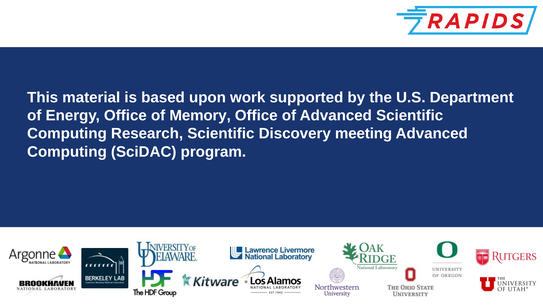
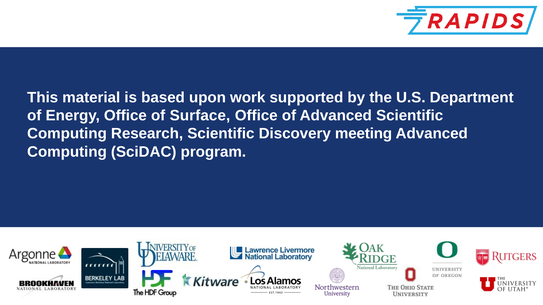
Memory: Memory -> Surface
